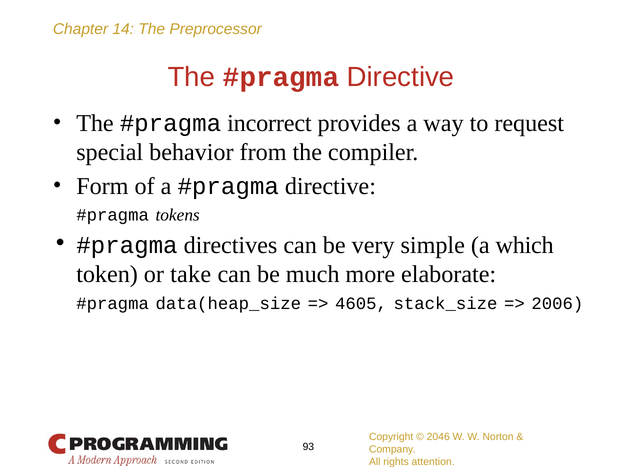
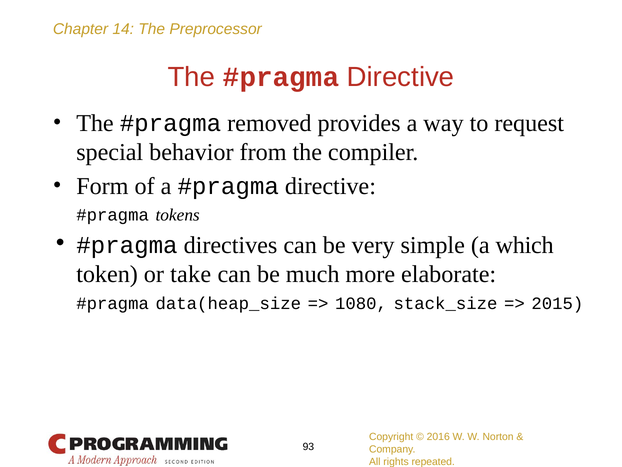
incorrect: incorrect -> removed
4605: 4605 -> 1080
2006: 2006 -> 2015
2046: 2046 -> 2016
attention: attention -> repeated
